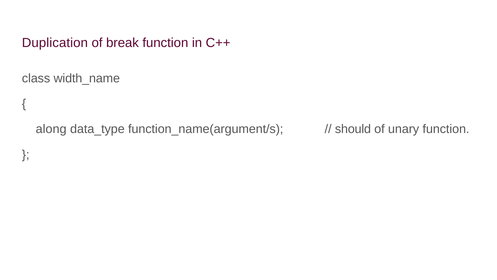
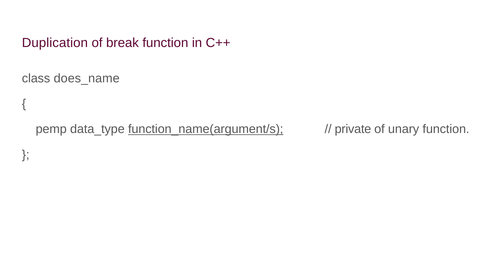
width_name: width_name -> does_name
along: along -> pemp
function_name(argument/s underline: none -> present
should: should -> private
